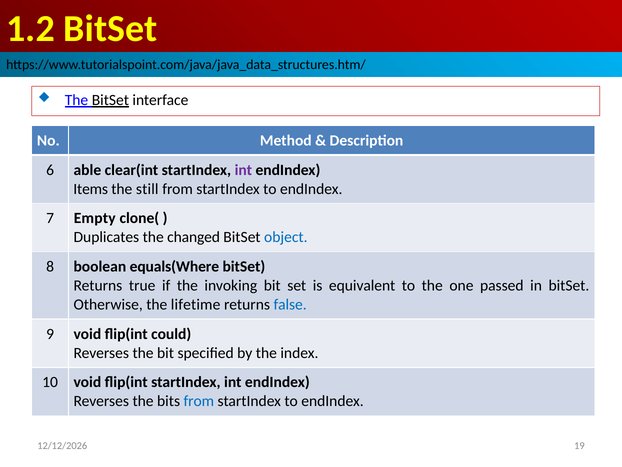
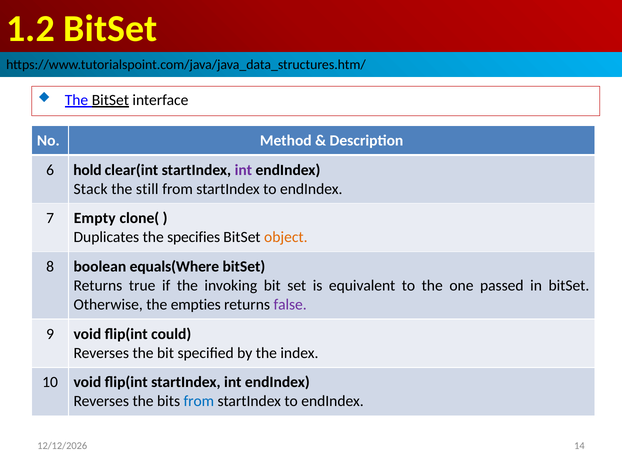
able: able -> hold
Items: Items -> Stack
changed: changed -> specifies
object colour: blue -> orange
lifetime: lifetime -> empties
false colour: blue -> purple
19: 19 -> 14
